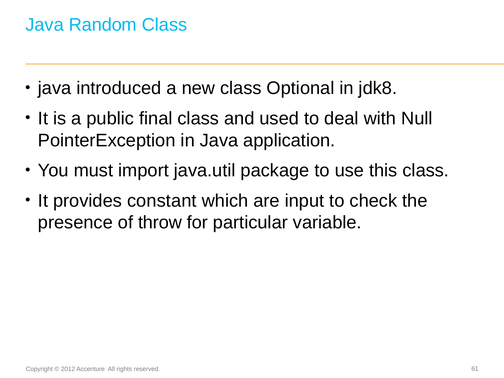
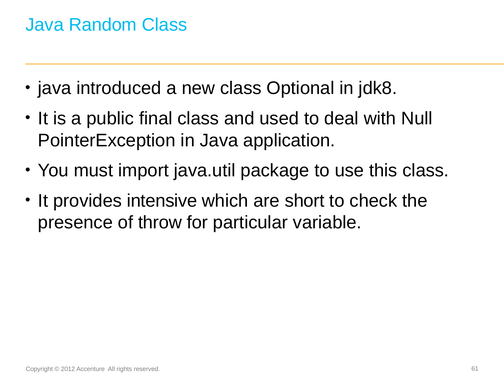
constant: constant -> intensive
input: input -> short
